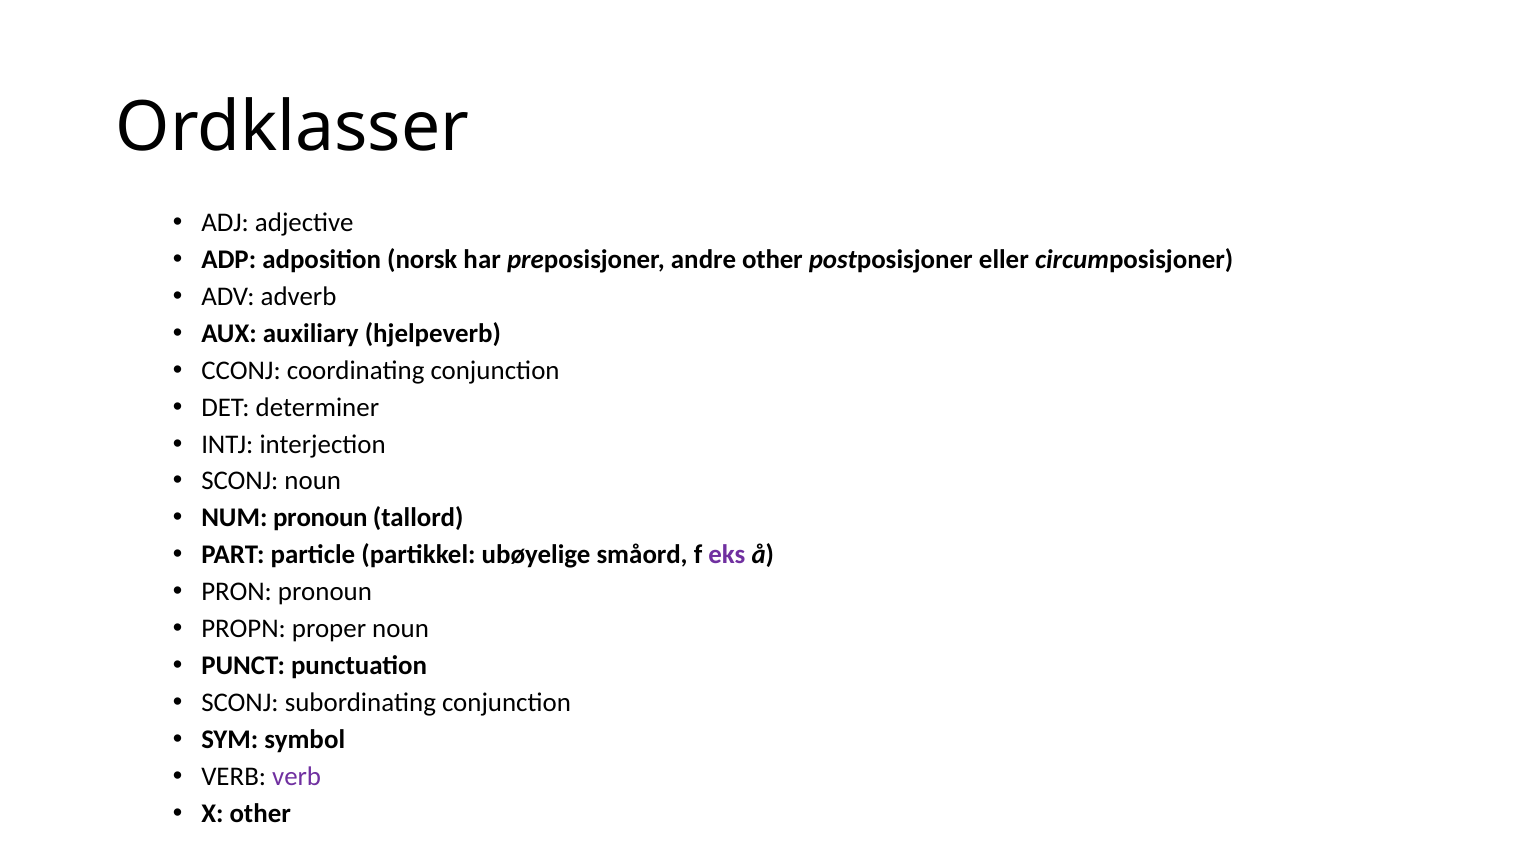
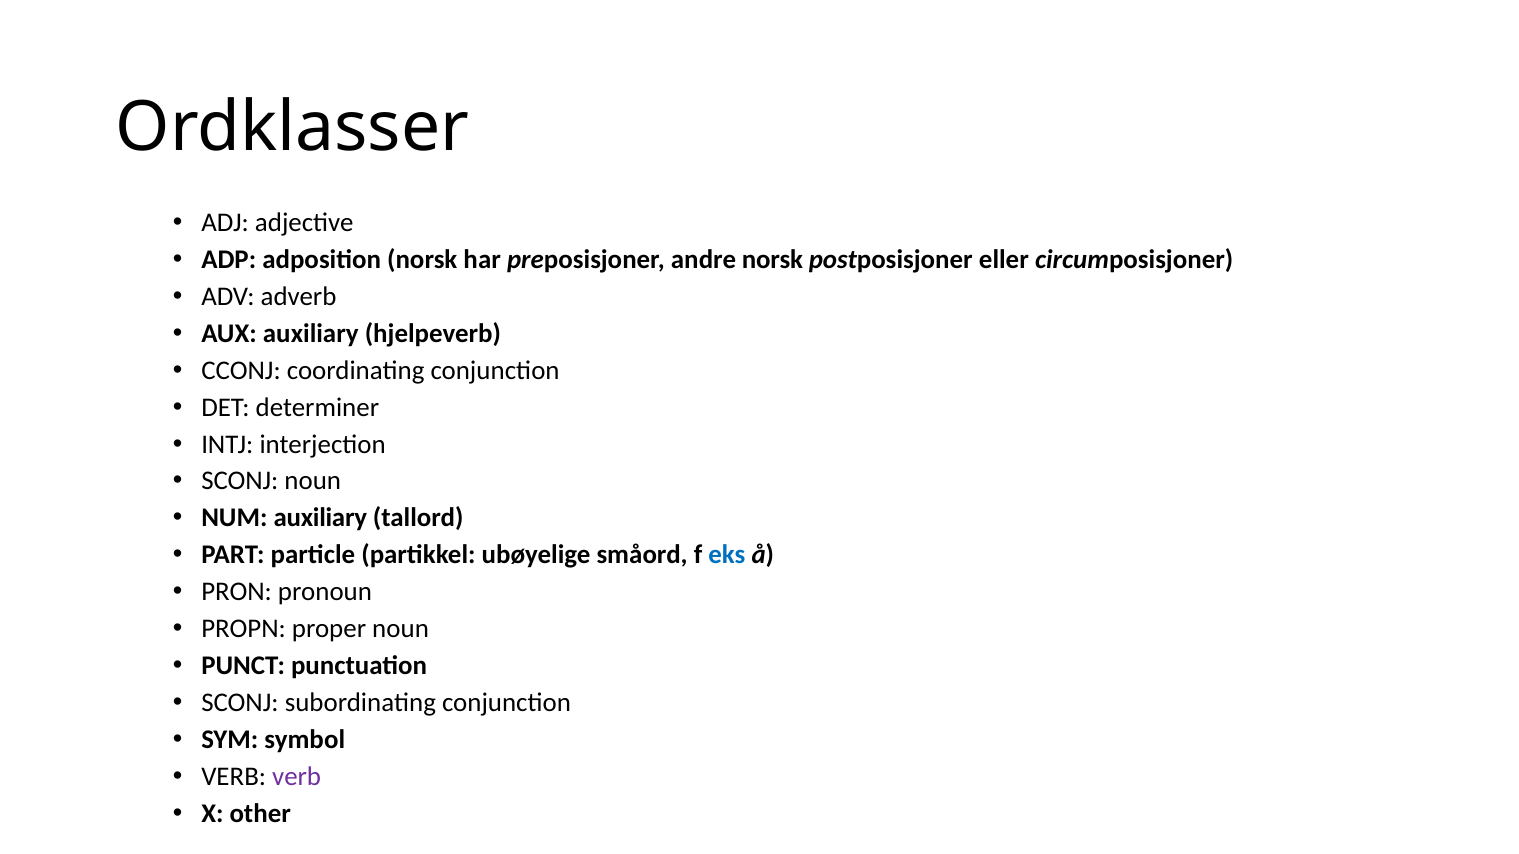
andre other: other -> norsk
NUM pronoun: pronoun -> auxiliary
eks colour: purple -> blue
